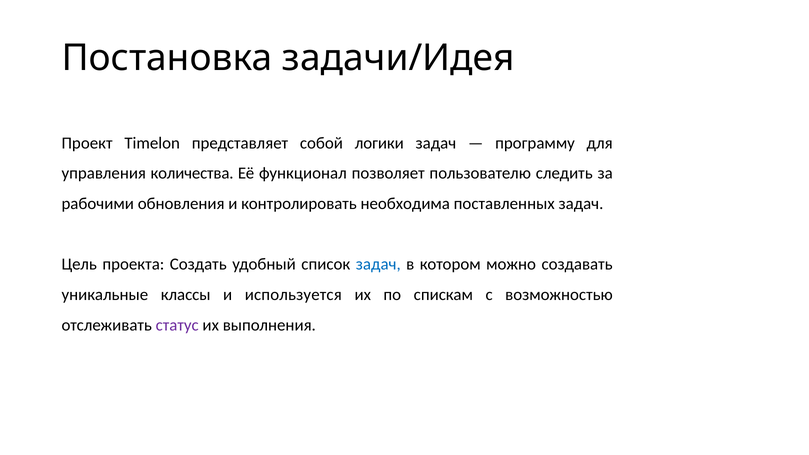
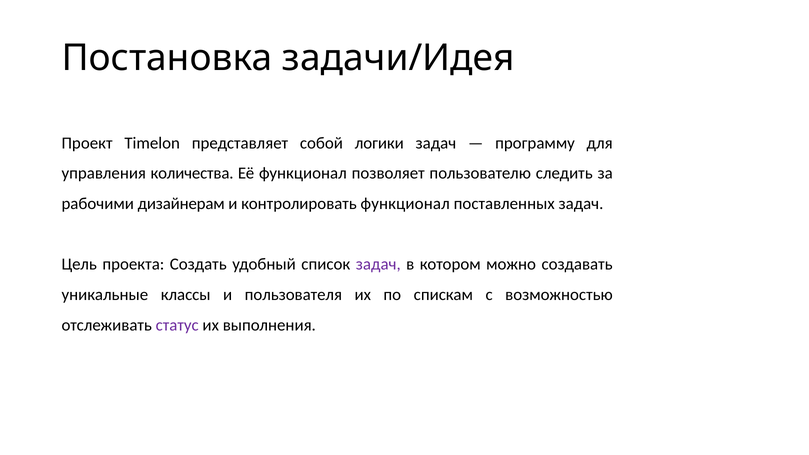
обновления: обновления -> дизайнерам
контролировать необходима: необходима -> функционал
задач at (378, 264) colour: blue -> purple
используется: используется -> пользователя
